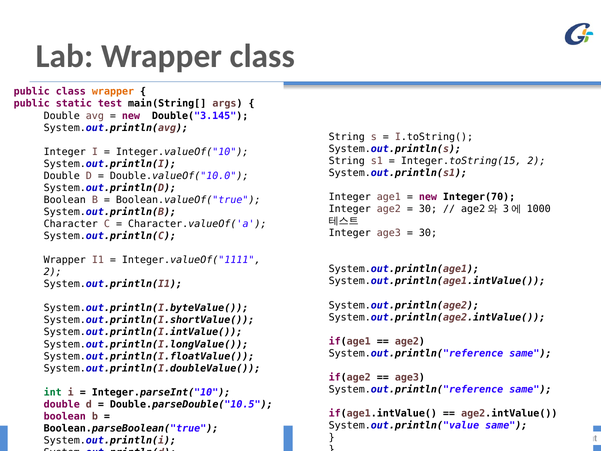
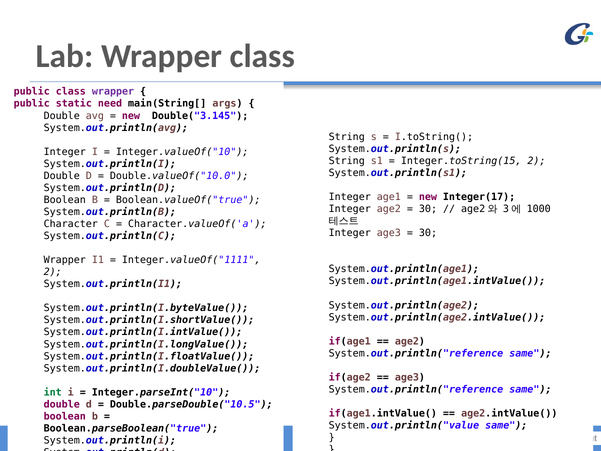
wrapper at (113, 92) colour: orange -> purple
test: test -> need
Integer(70: Integer(70 -> Integer(17
